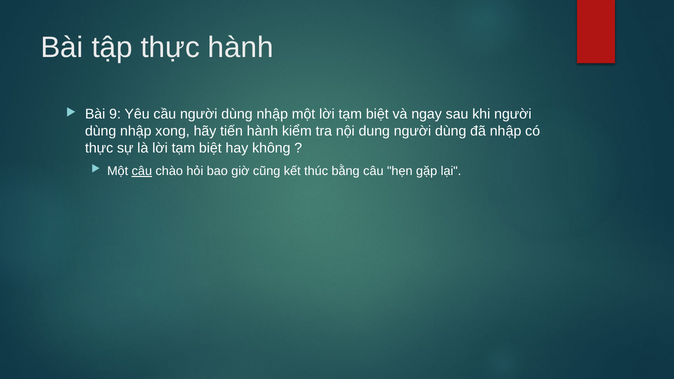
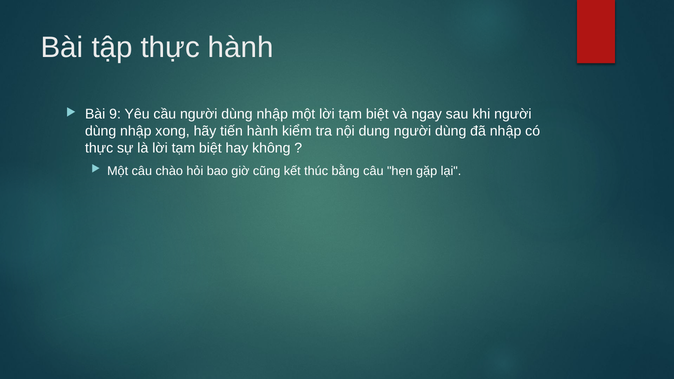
câu at (142, 171) underline: present -> none
